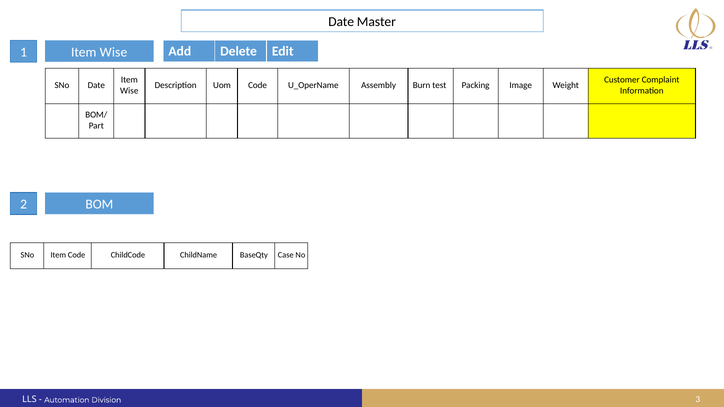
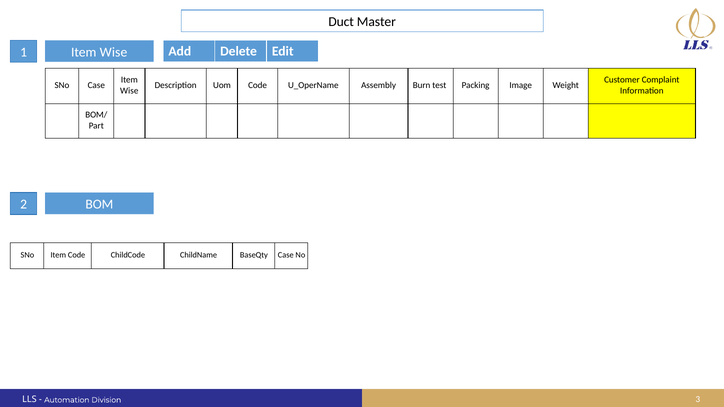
Date at (341, 22): Date -> Duct
SNo Date: Date -> Case
